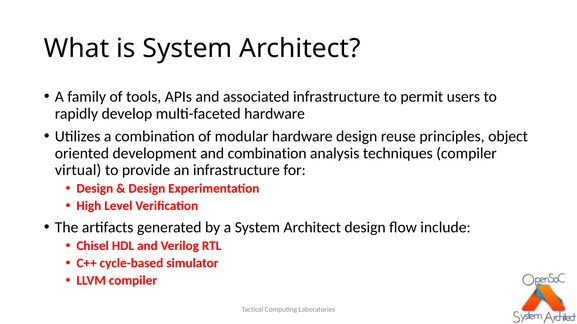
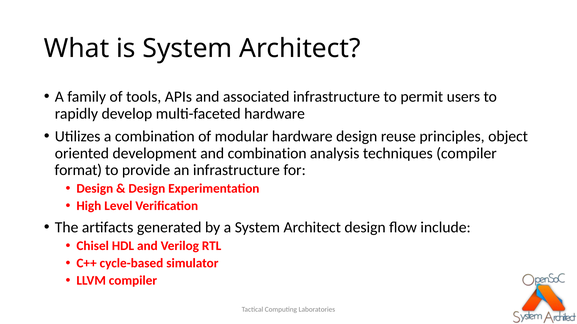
virtual: virtual -> format
